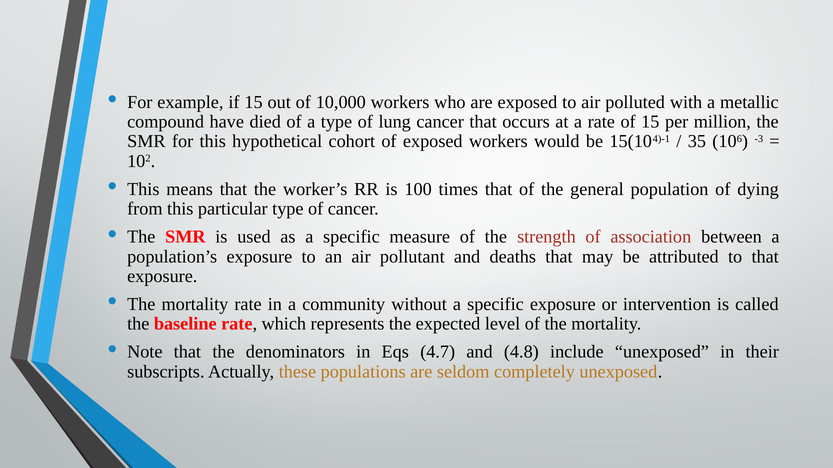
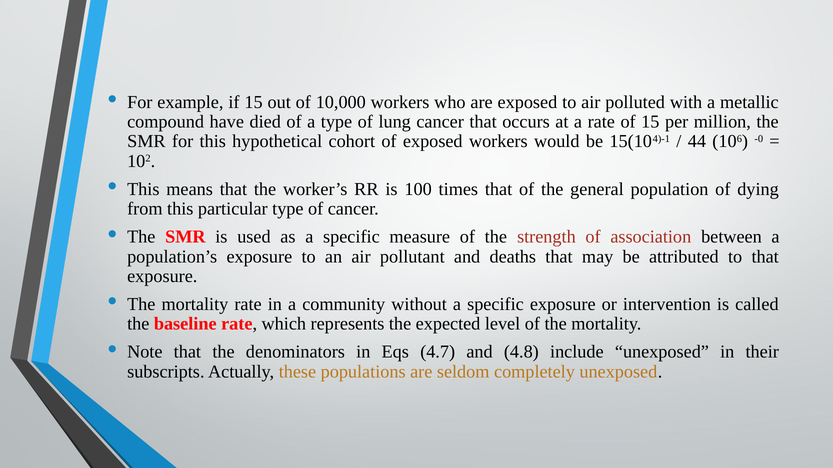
35: 35 -> 44
-3: -3 -> -0
